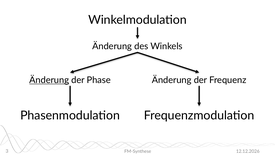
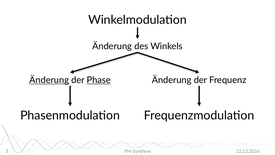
Phase underline: none -> present
